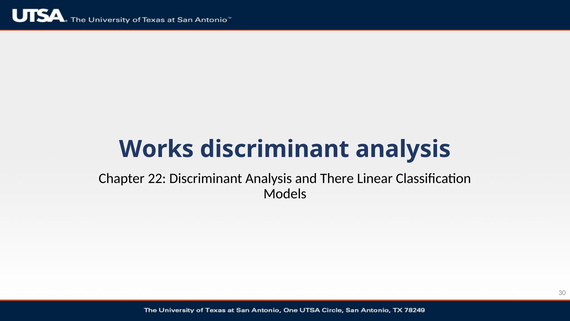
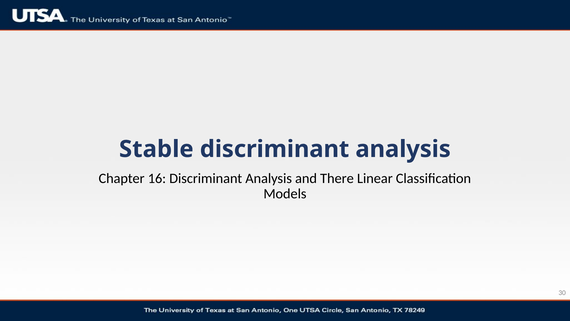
Works: Works -> Stable
22: 22 -> 16
